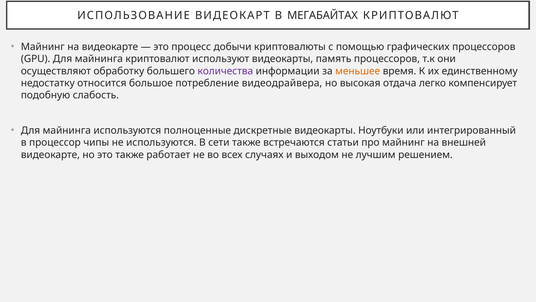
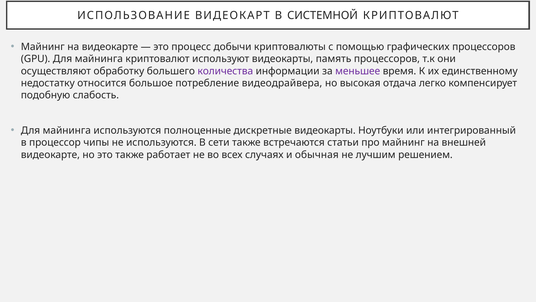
МЕГАБАЙТАХ: МЕГАБАЙТАХ -> СИСТЕМНОЙ
меньшее colour: orange -> purple
выходом: выходом -> обычная
